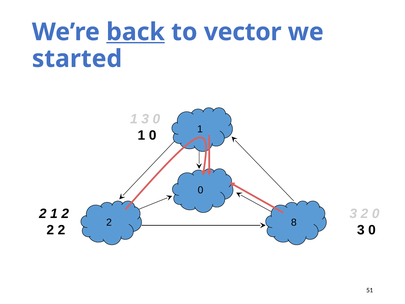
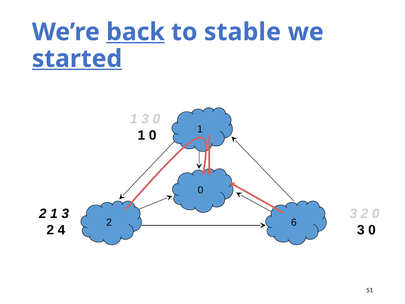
vector: vector -> stable
started underline: none -> present
2 1 2: 2 -> 3
8: 8 -> 6
2 at (61, 230): 2 -> 4
